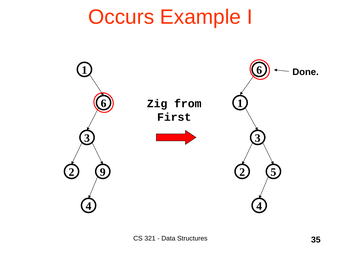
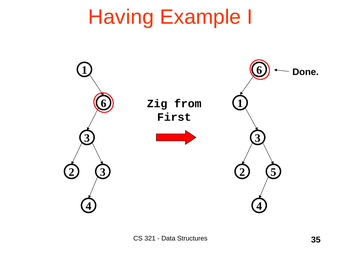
Occurs: Occurs -> Having
2 9: 9 -> 3
